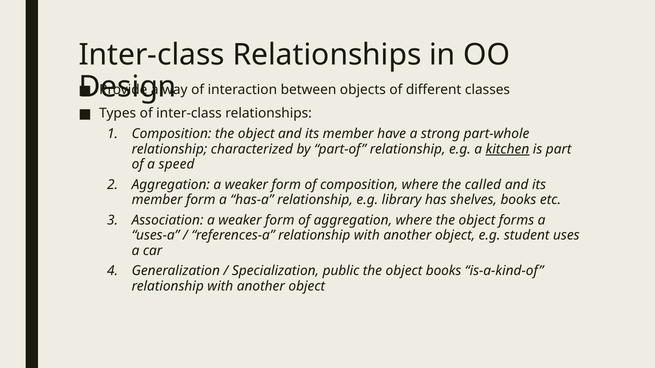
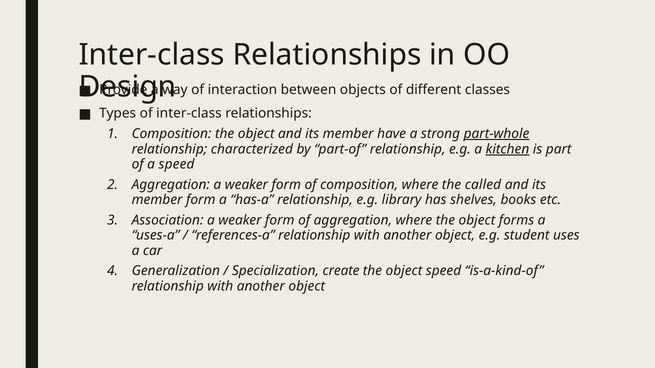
part-whole underline: none -> present
public: public -> create
object books: books -> speed
